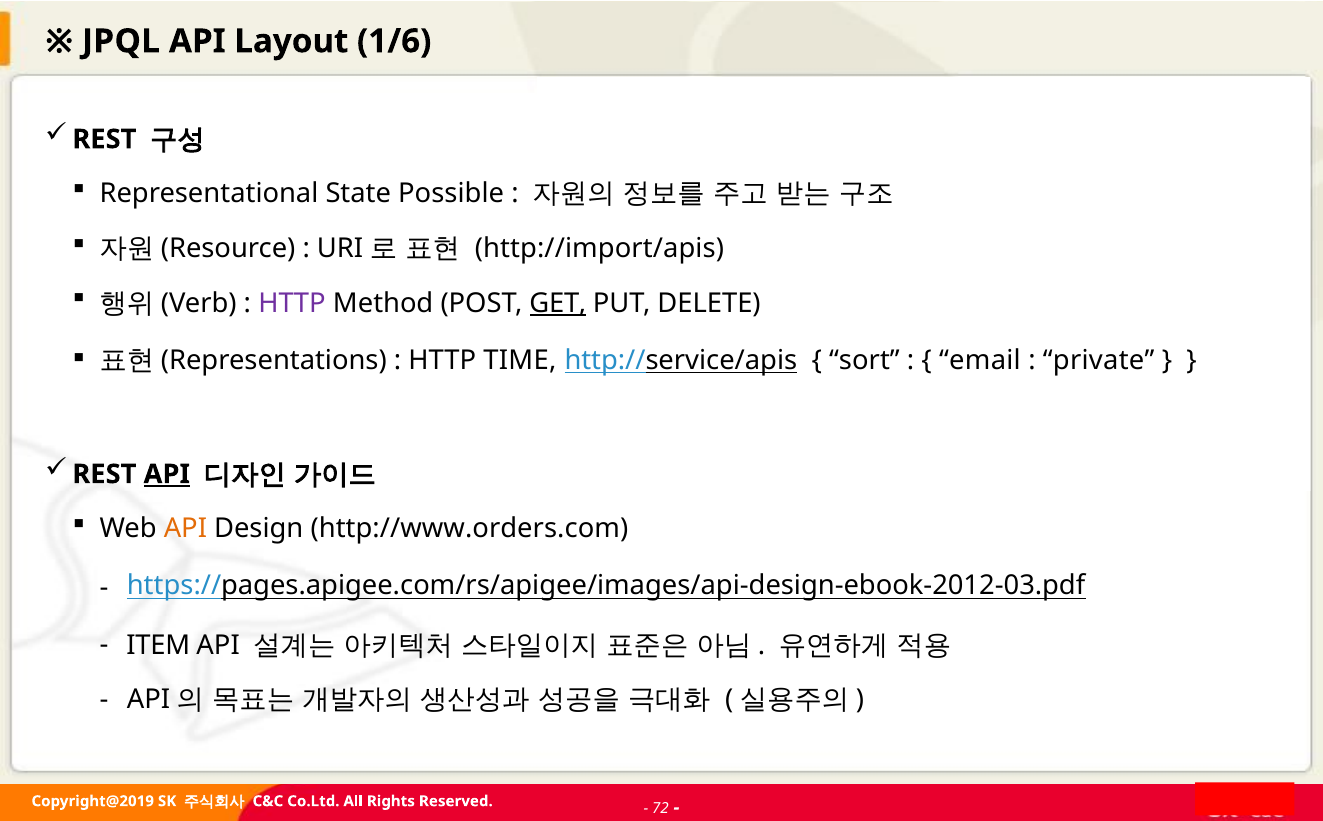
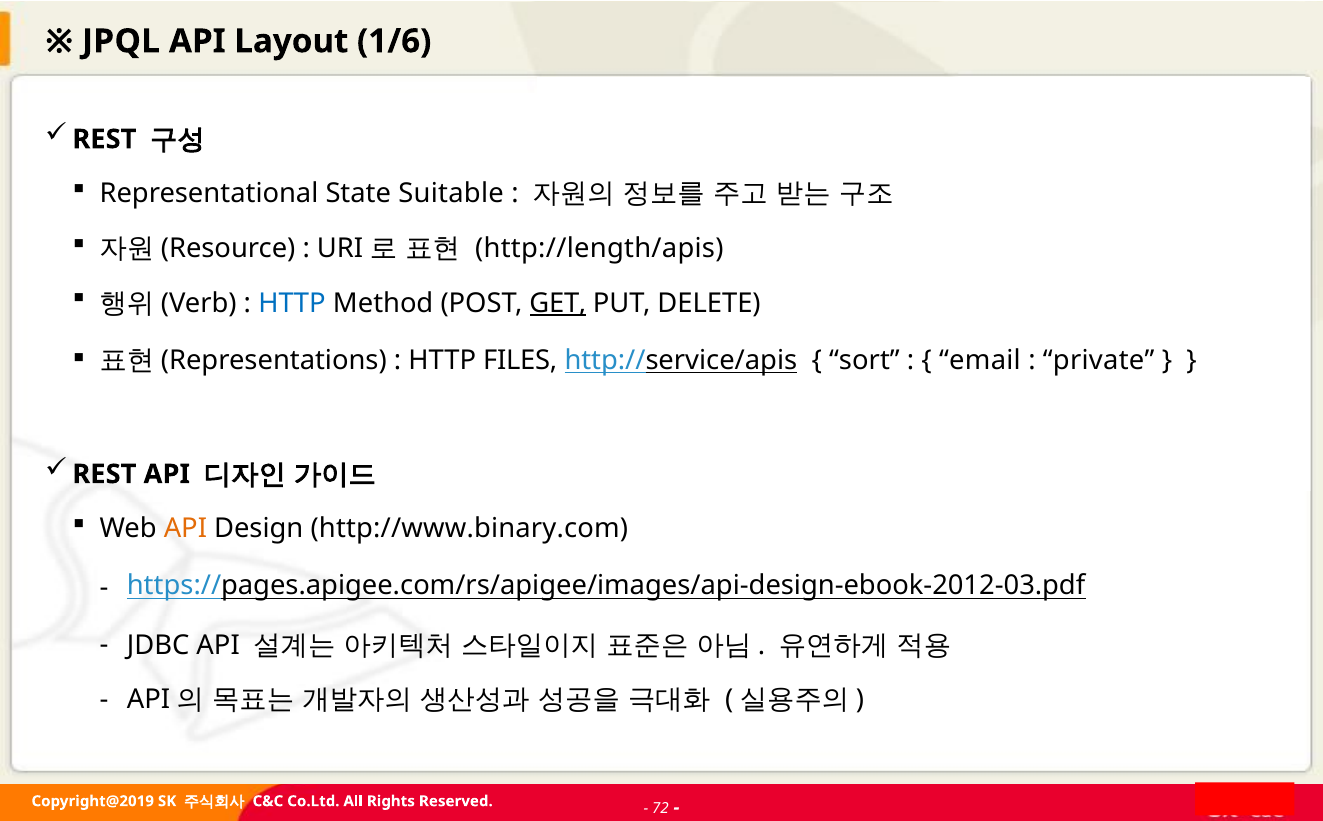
Possible: Possible -> Suitable
http://import/apis: http://import/apis -> http://length/apis
HTTP at (292, 303) colour: purple -> blue
TIME: TIME -> FILES
API at (167, 474) underline: present -> none
http://www.orders.com: http://www.orders.com -> http://www.binary.com
ITEM: ITEM -> JDBC
